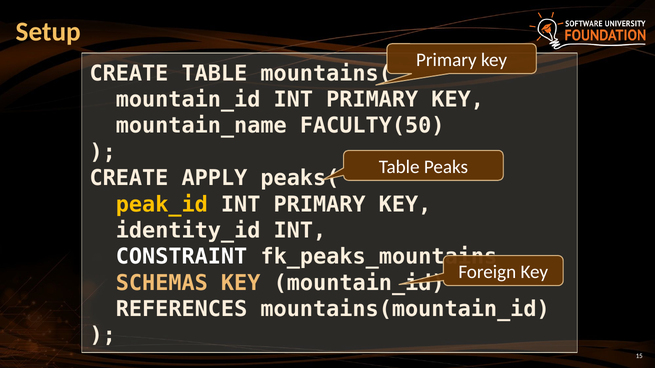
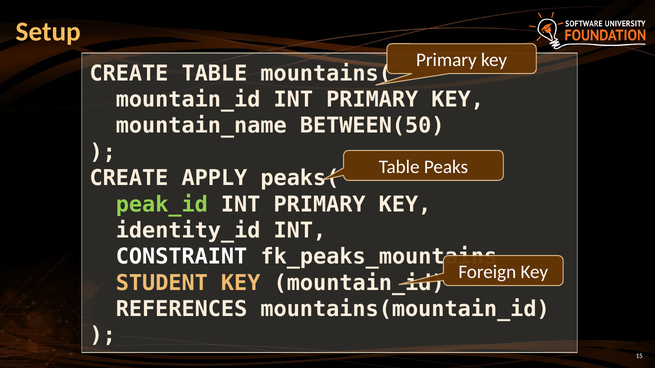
FACULTY(50: FACULTY(50 -> BETWEEN(50
peak_id colour: yellow -> light green
SCHEMAS: SCHEMAS -> STUDENT
